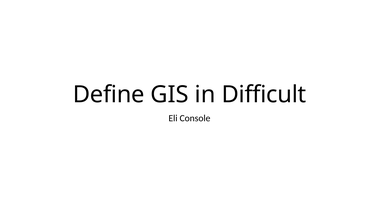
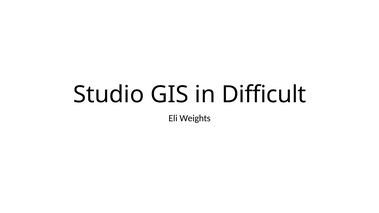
Define: Define -> Studio
Console: Console -> Weights
